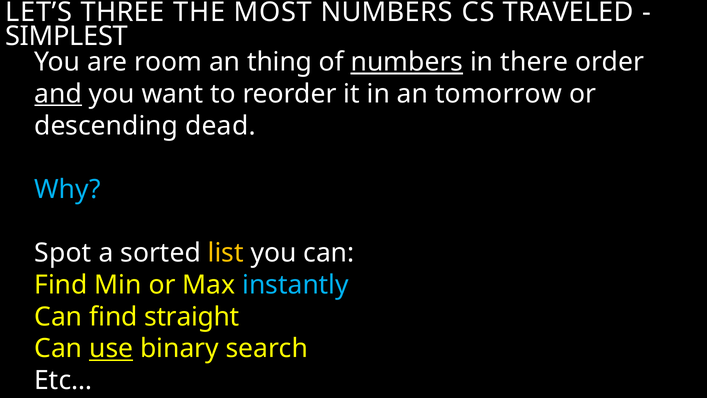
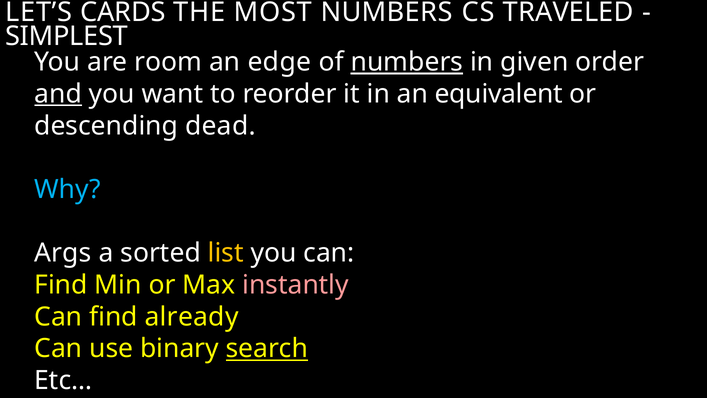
THREE: THREE -> CARDS
thing: thing -> edge
there: there -> given
tomorrow: tomorrow -> equivalent
Spot: Spot -> Args
instantly colour: light blue -> pink
straight: straight -> already
use underline: present -> none
search underline: none -> present
